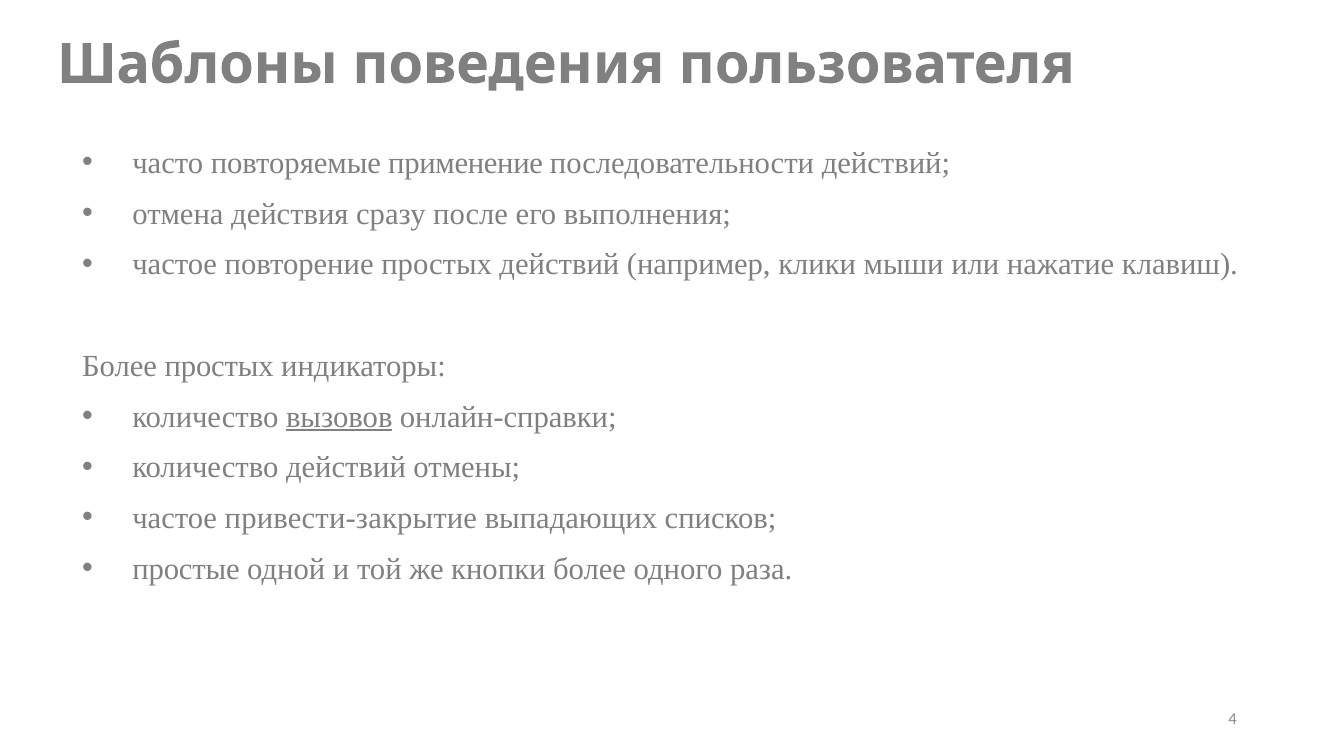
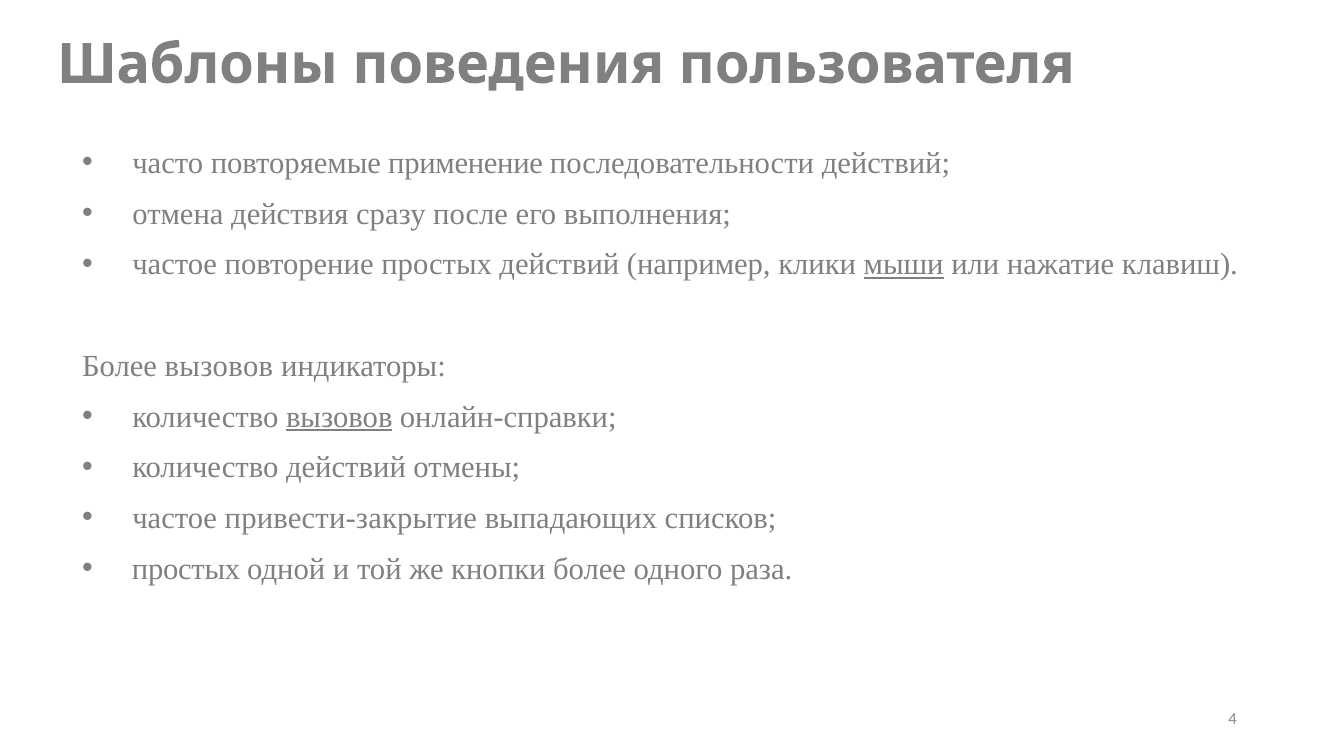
мыши underline: none -> present
Более простых: простых -> вызовов
простые at (186, 569): простые -> простых
